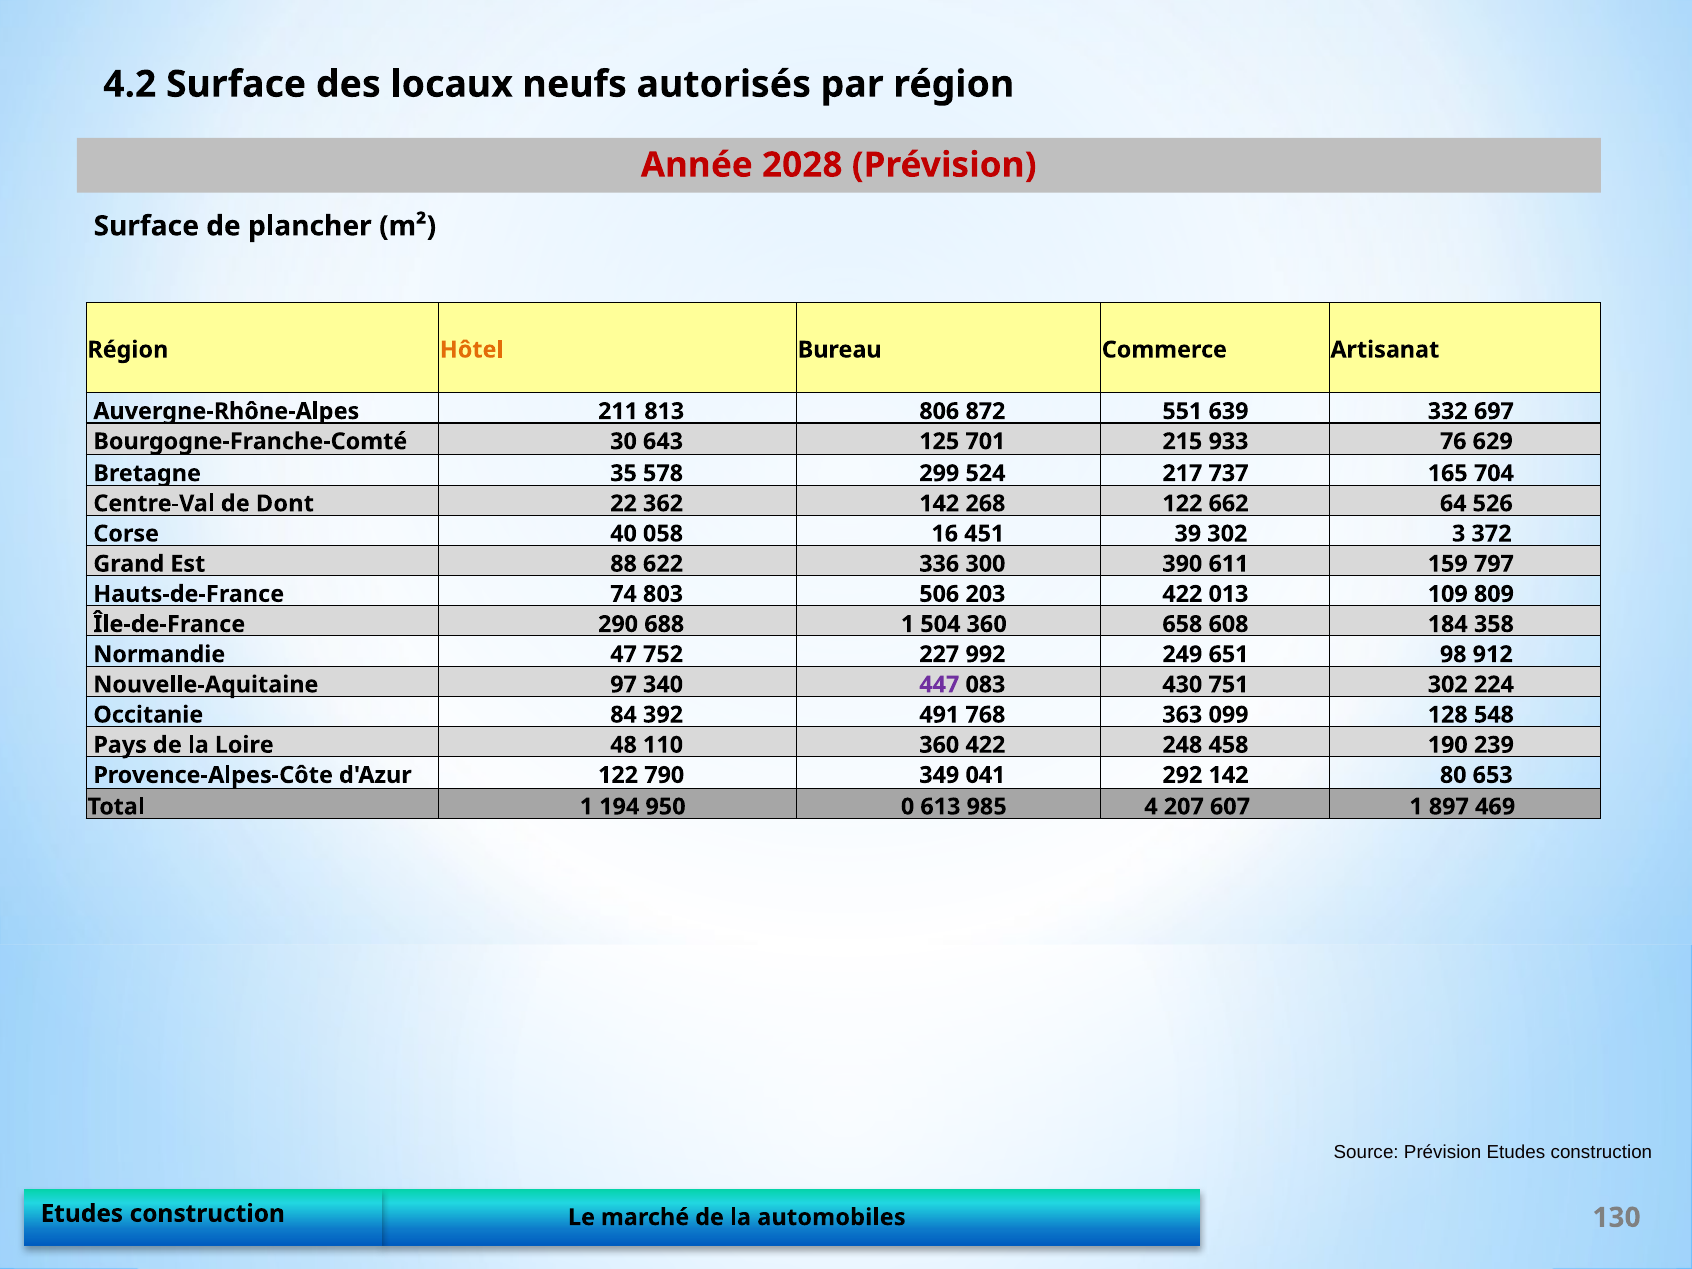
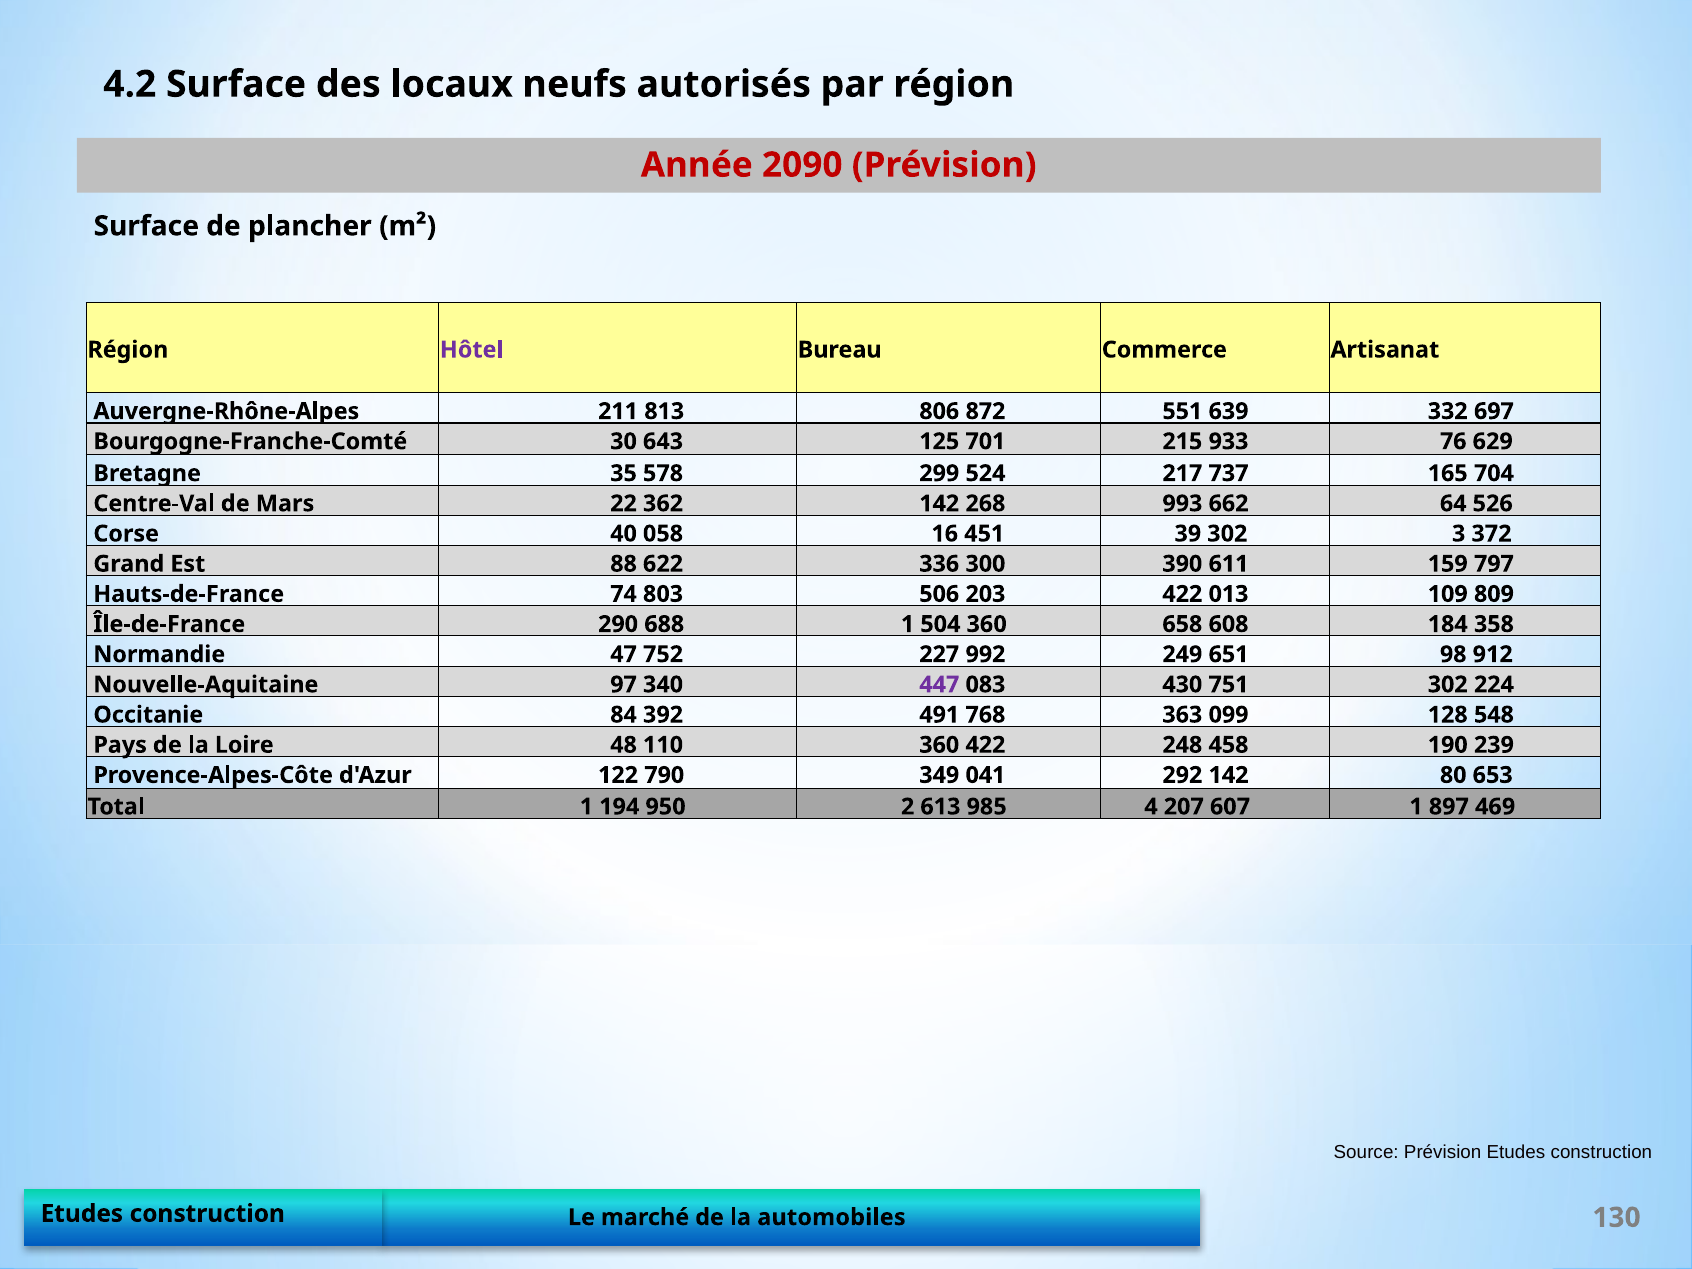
2028: 2028 -> 2090
Hôtel colour: orange -> purple
Dont: Dont -> Mars
268 122: 122 -> 993
0: 0 -> 2
